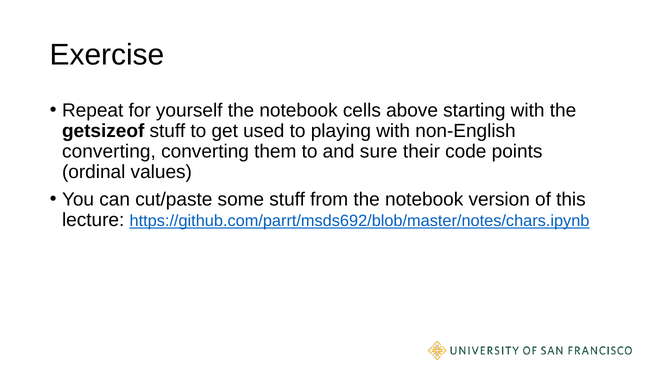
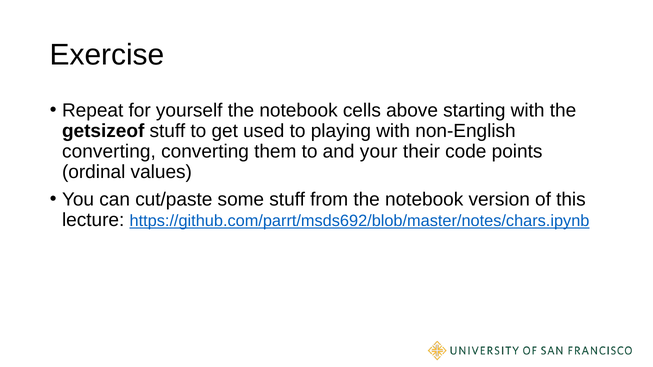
sure: sure -> your
